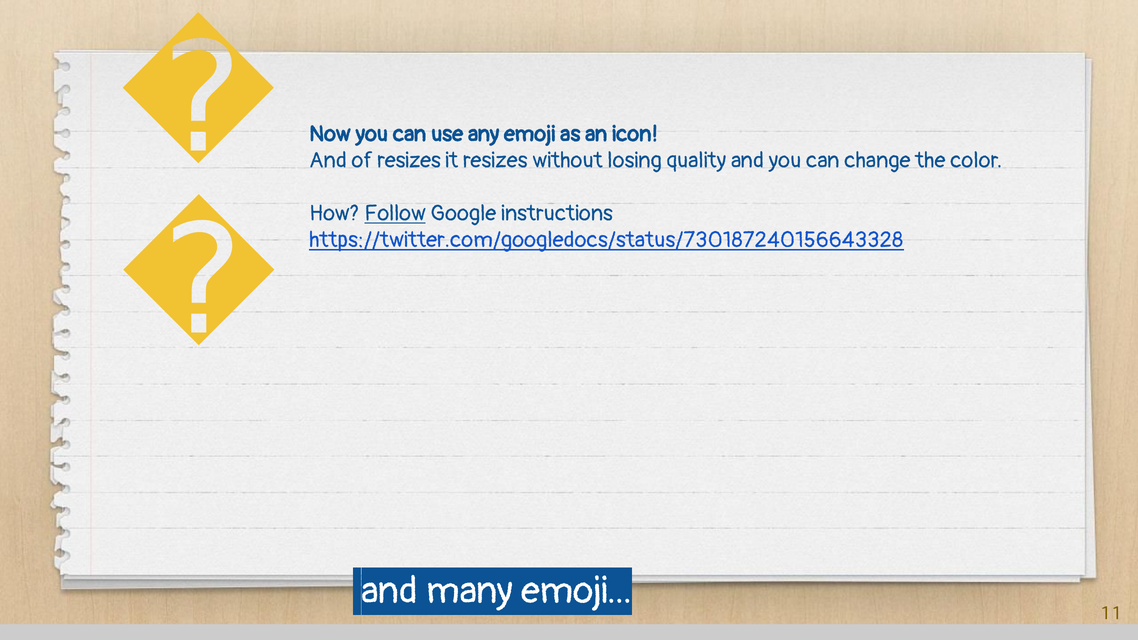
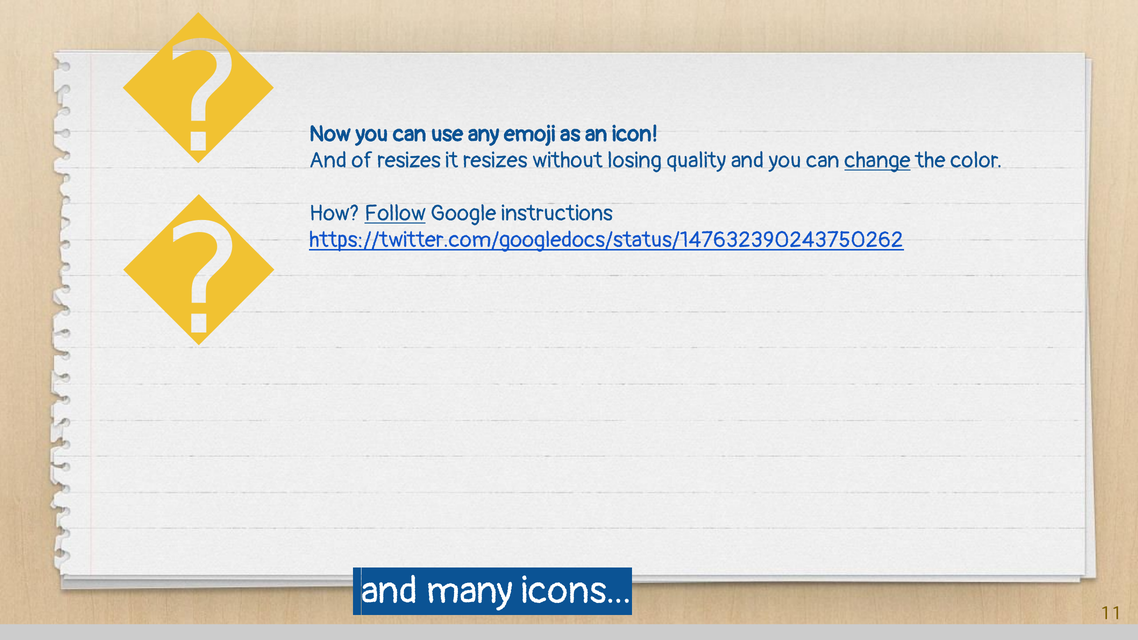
change underline: none -> present
https://twitter.com/googledocs/status/730187240156643328: https://twitter.com/googledocs/status/730187240156643328 -> https://twitter.com/googledocs/status/147632390243750262
many emoji: emoji -> icons
